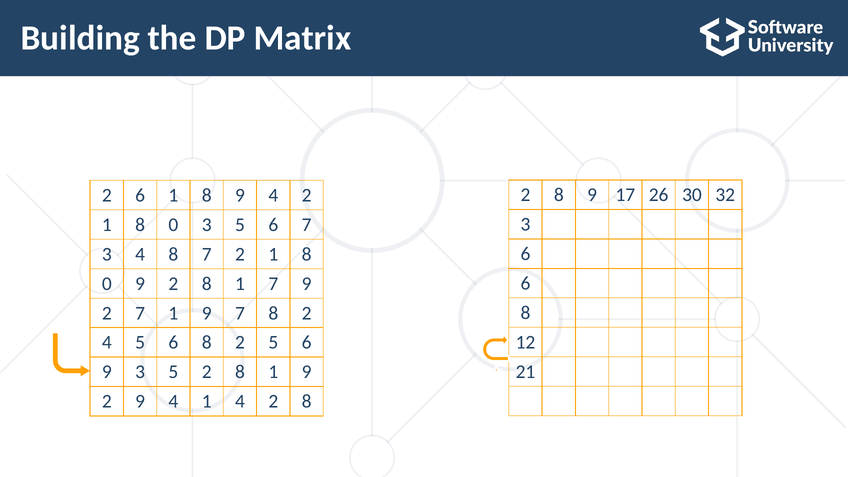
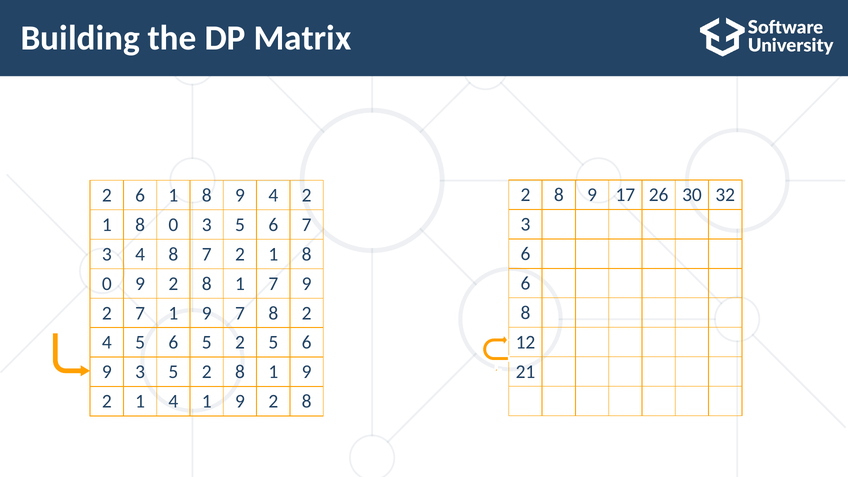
5 6 8: 8 -> 5
9 at (140, 402): 9 -> 1
4 1 4: 4 -> 9
